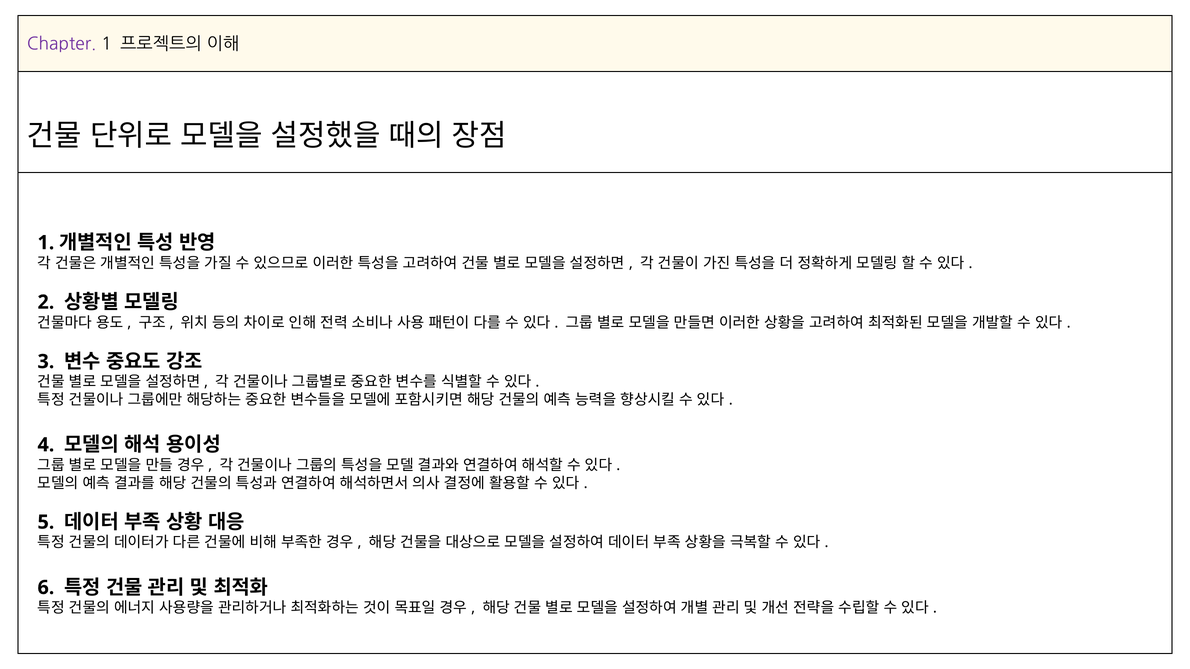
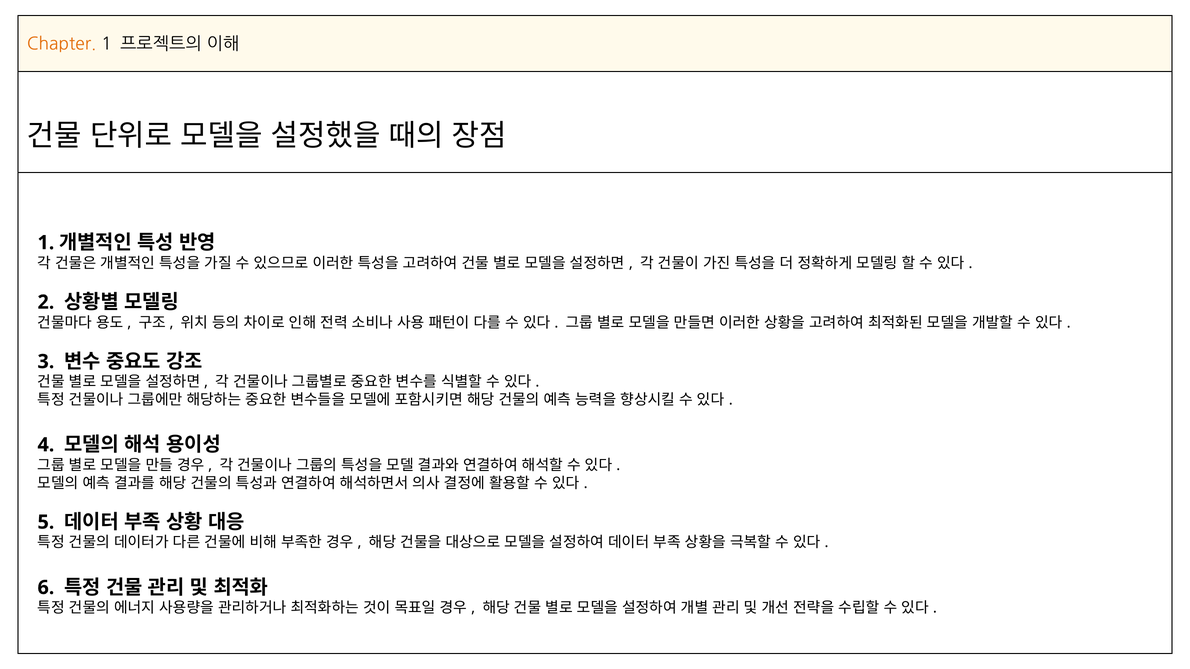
Chapter colour: purple -> orange
